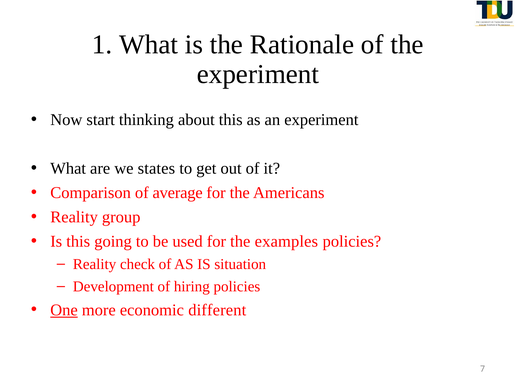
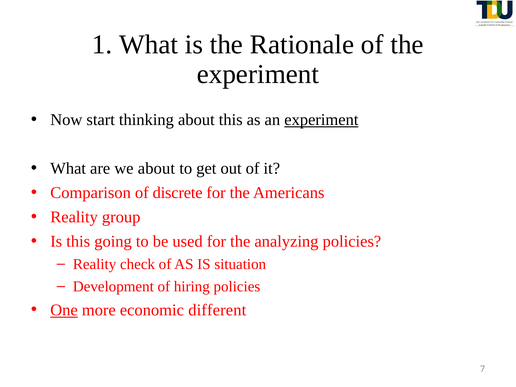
experiment at (321, 120) underline: none -> present
we states: states -> about
average: average -> discrete
examples: examples -> analyzing
